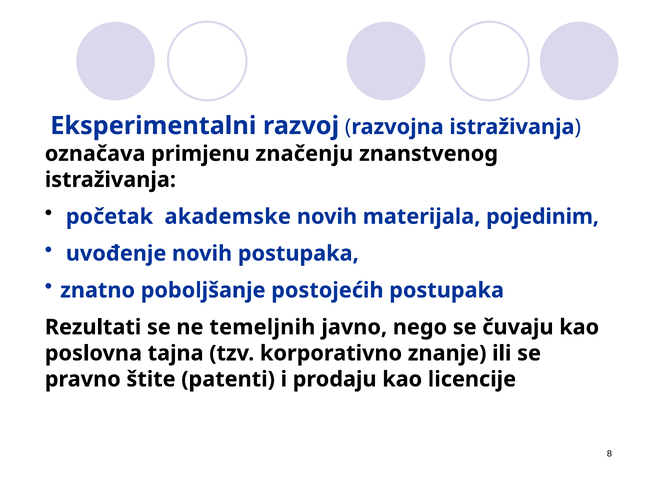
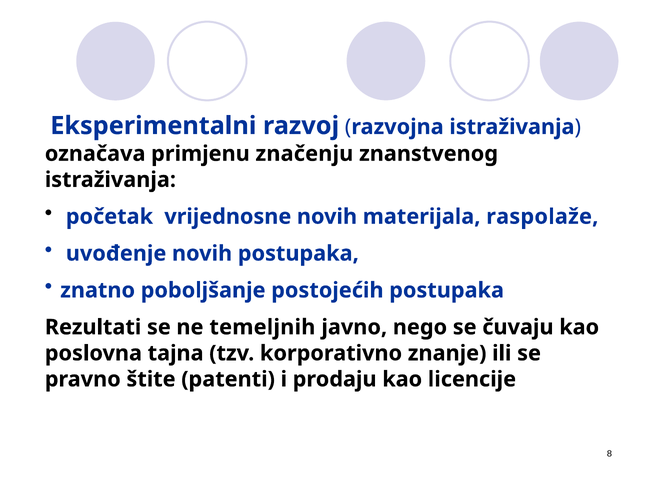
akademske: akademske -> vrijednosne
pojedinim: pojedinim -> raspolaže
